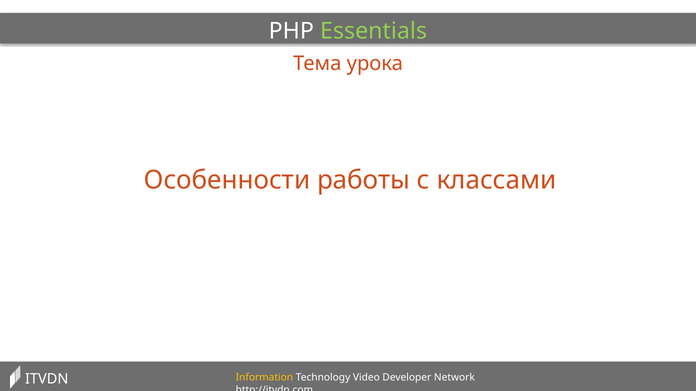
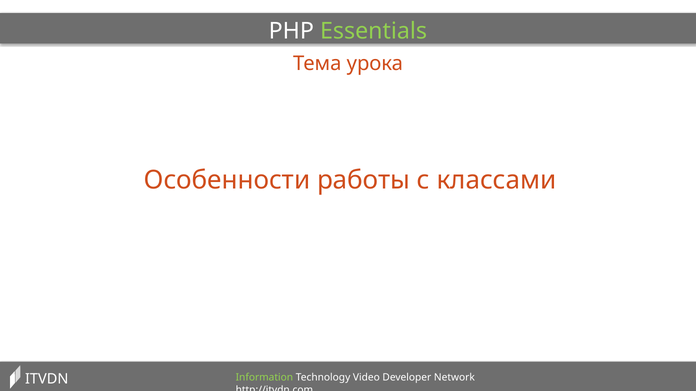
Information colour: yellow -> light green
